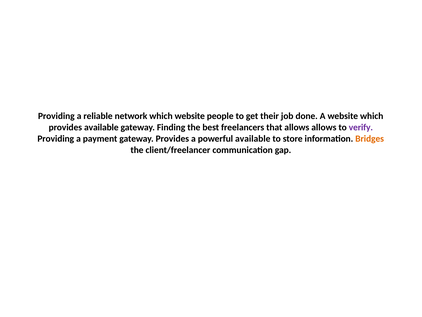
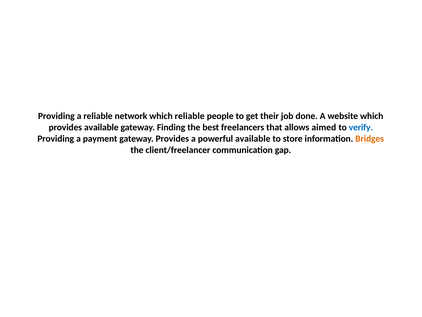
which website: website -> reliable
allows allows: allows -> aimed
verify colour: purple -> blue
